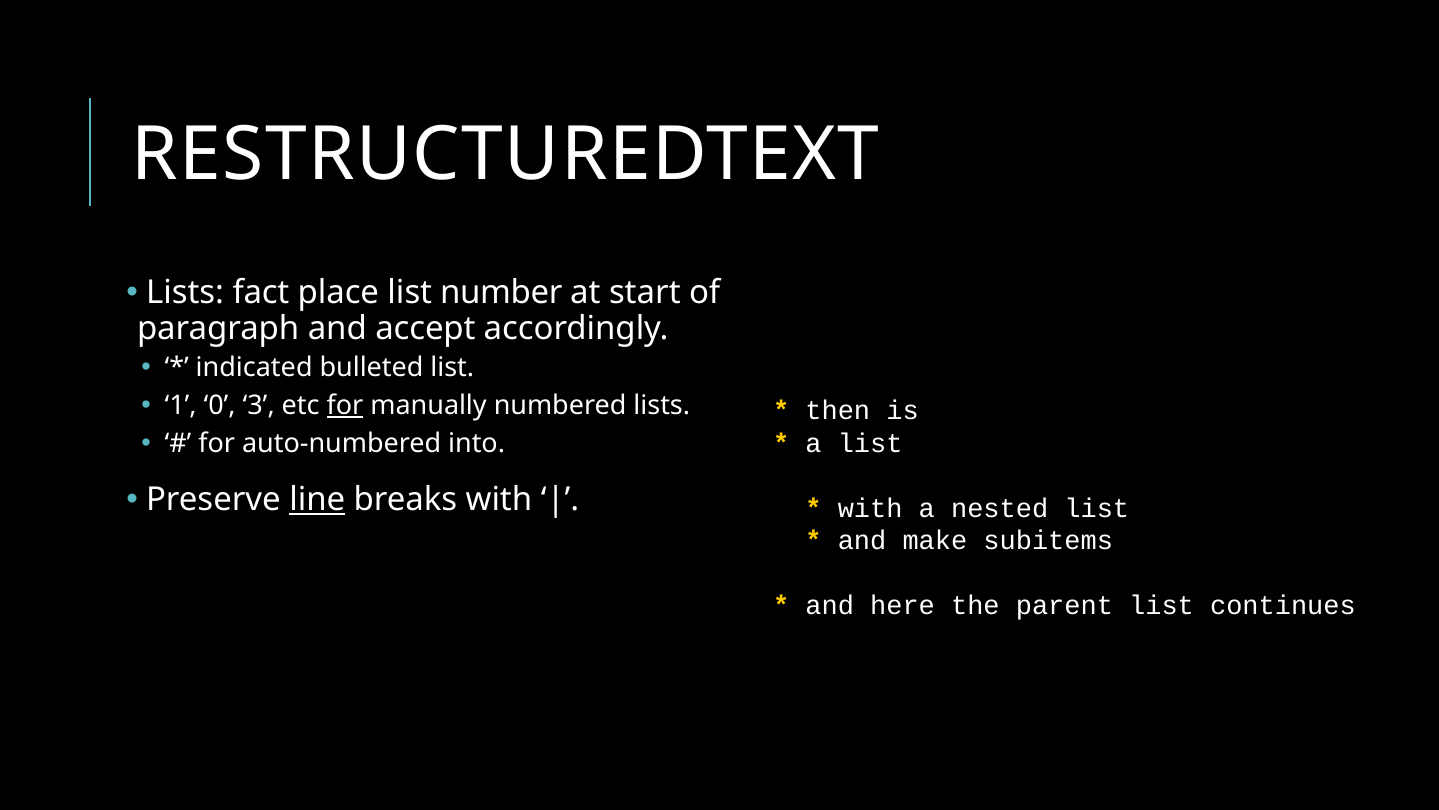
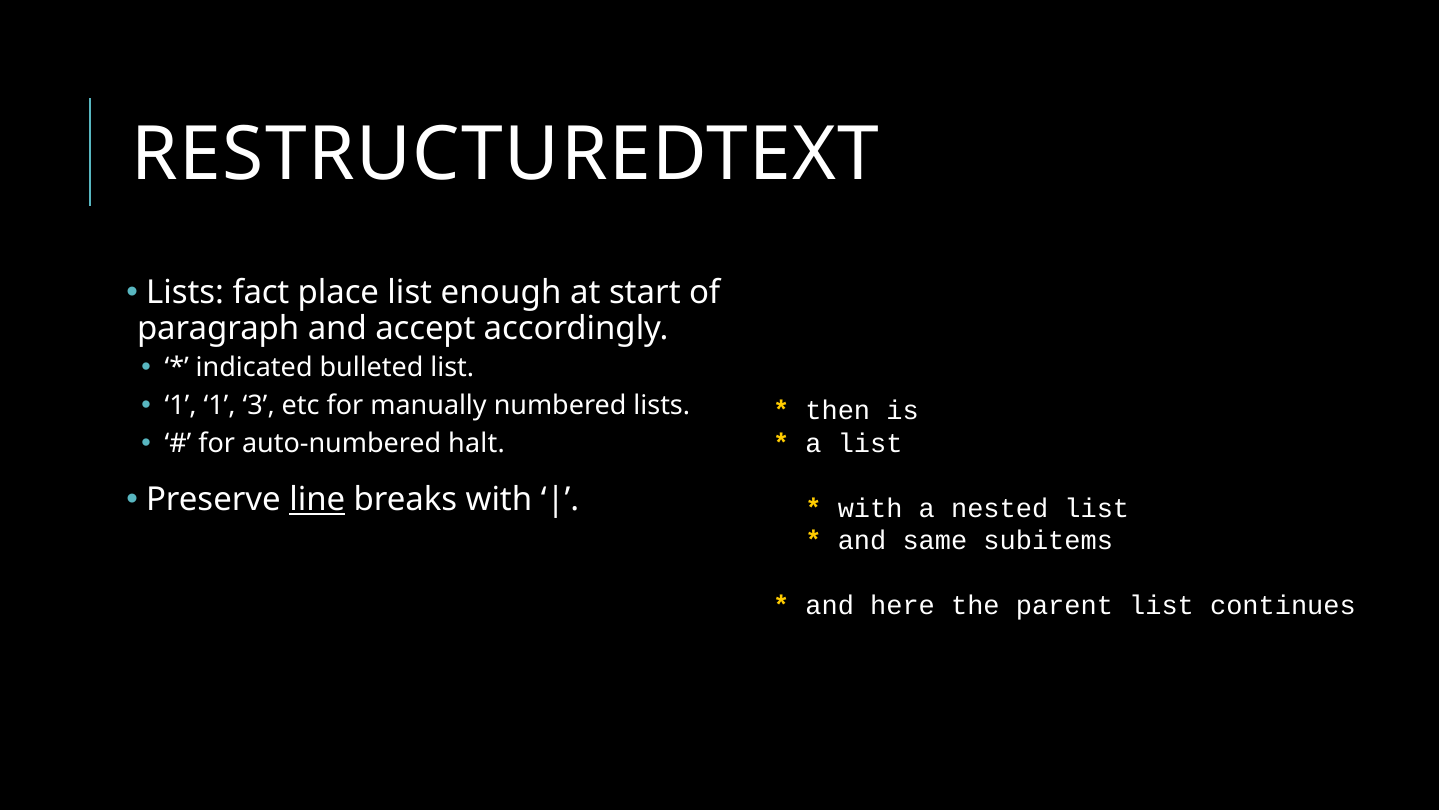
number: number -> enough
1 0: 0 -> 1
for at (345, 405) underline: present -> none
into: into -> halt
make: make -> same
